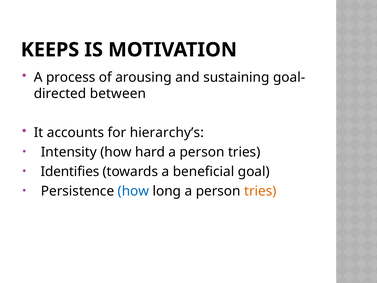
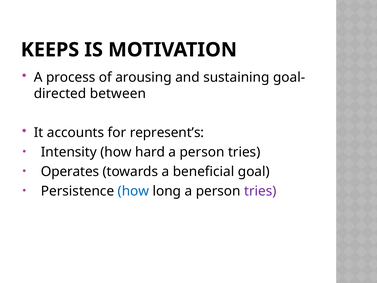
hierarchy’s: hierarchy’s -> represent’s
Identifies: Identifies -> Operates
tries at (260, 191) colour: orange -> purple
